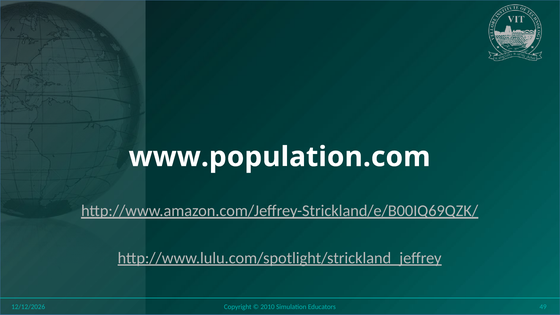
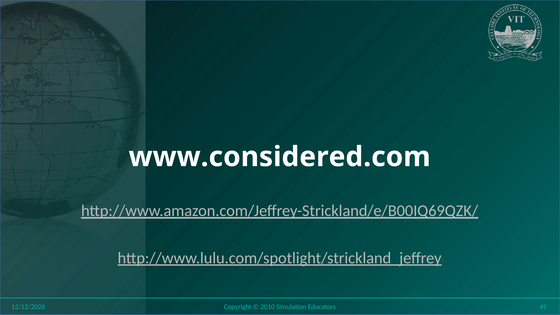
www.population.com: www.population.com -> www.considered.com
